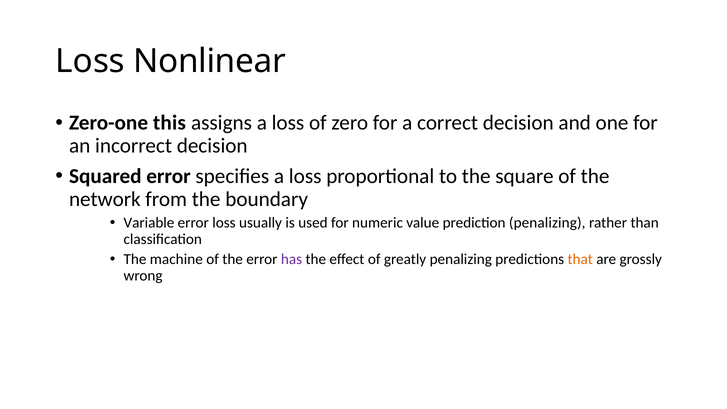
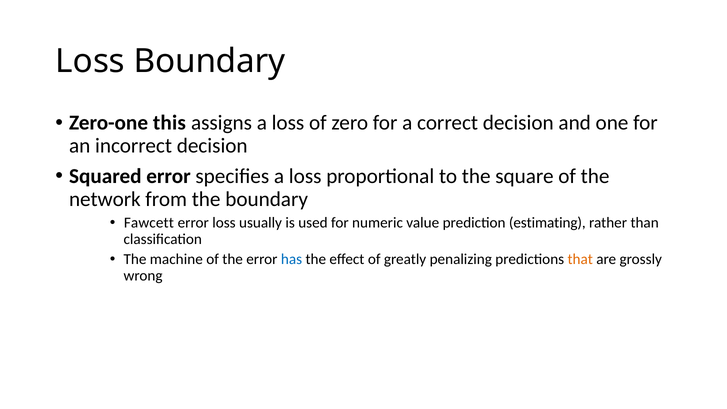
Loss Nonlinear: Nonlinear -> Boundary
Variable: Variable -> Fawcett
prediction penalizing: penalizing -> estimating
has colour: purple -> blue
